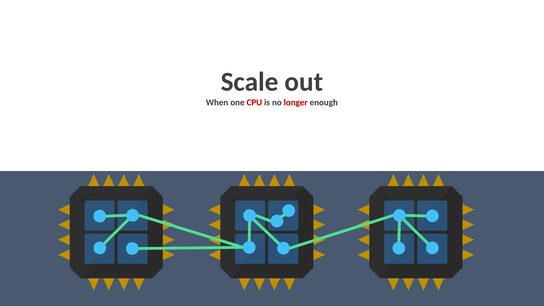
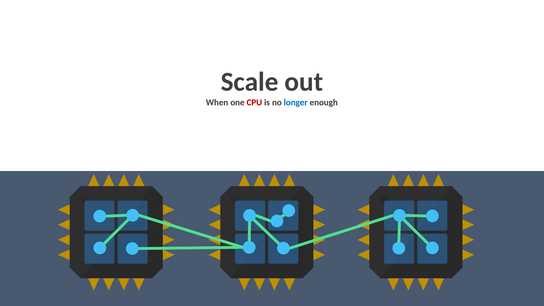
longer colour: red -> blue
